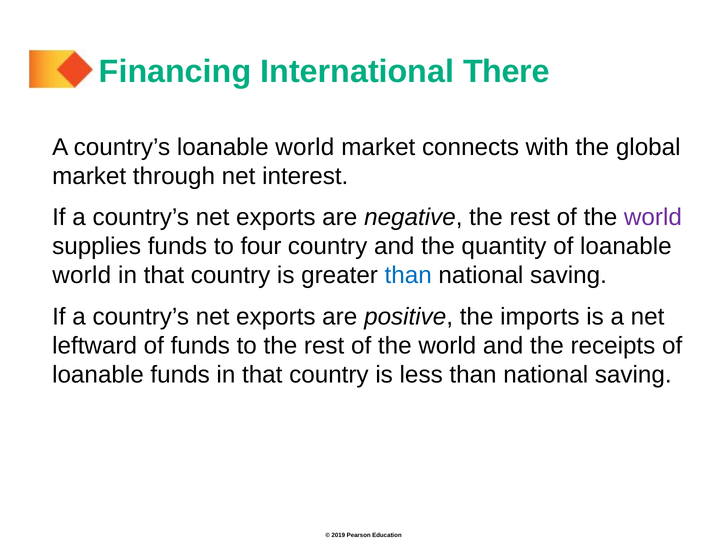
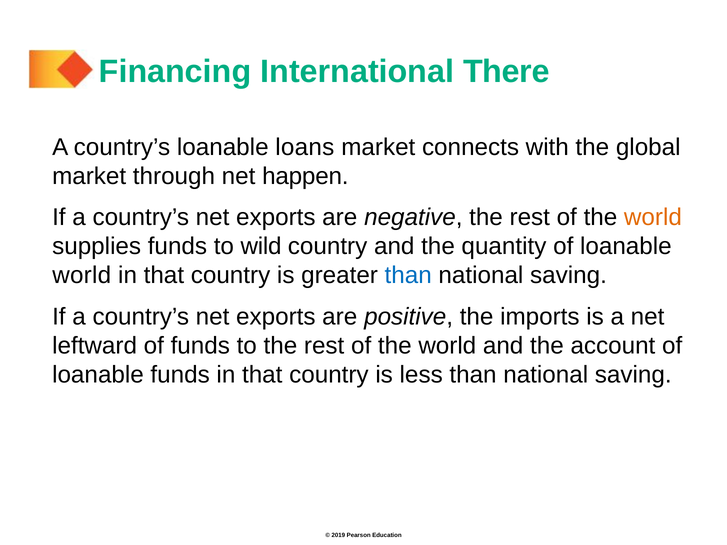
country’s loanable world: world -> loans
interest: interest -> happen
world at (653, 217) colour: purple -> orange
four: four -> wild
receipts: receipts -> account
